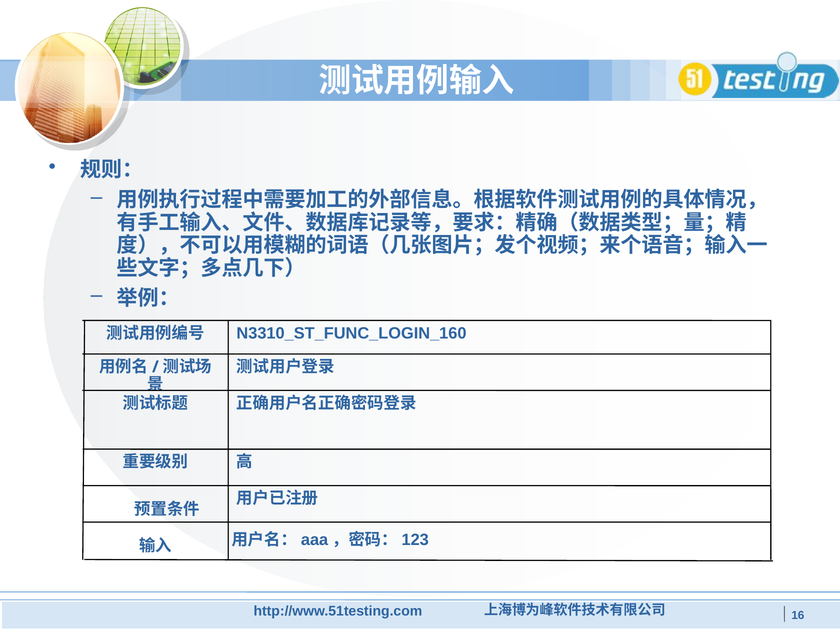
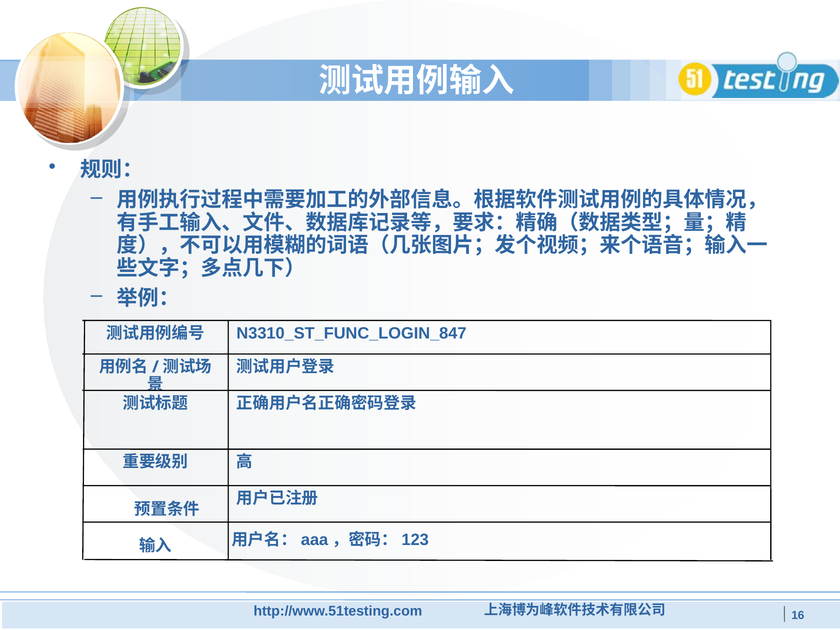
N3310_ST_FUNC_LOGIN_160: N3310_ST_FUNC_LOGIN_160 -> N3310_ST_FUNC_LOGIN_847
